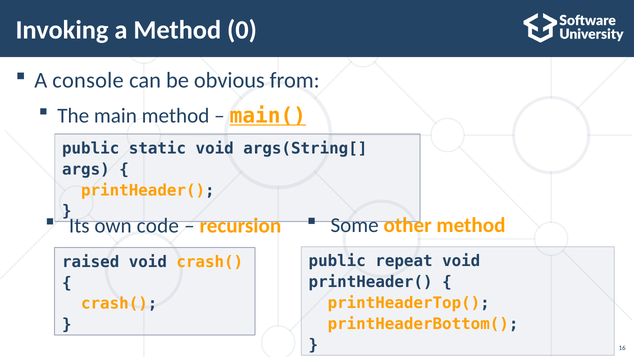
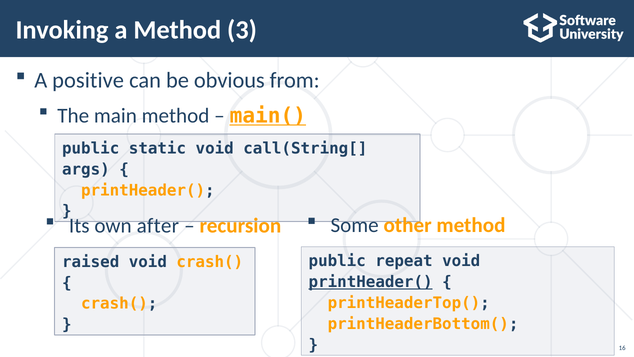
0: 0 -> 3
console: console -> positive
args(String[: args(String[ -> call(String[
code: code -> after
printHeader( at (371, 282) underline: none -> present
